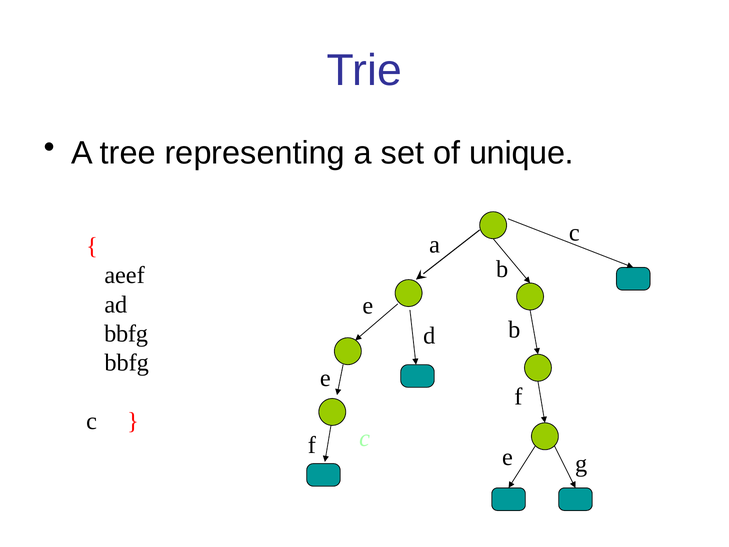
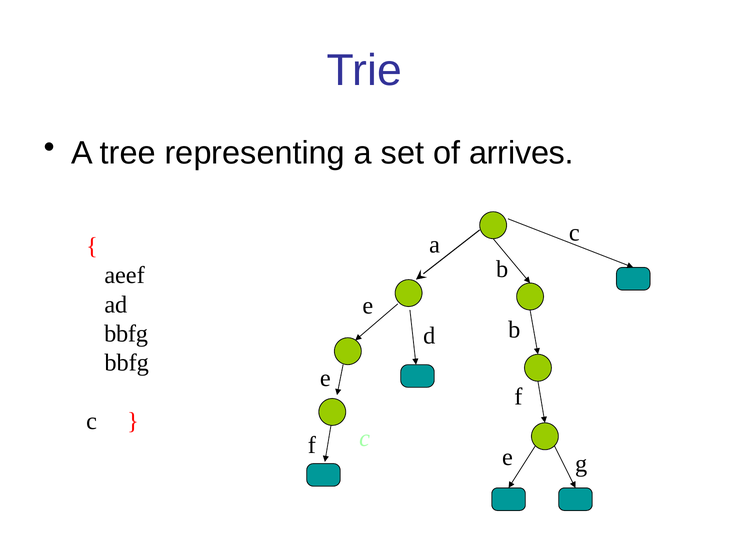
unique: unique -> arrives
